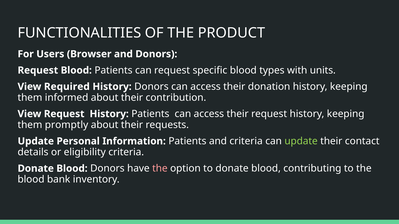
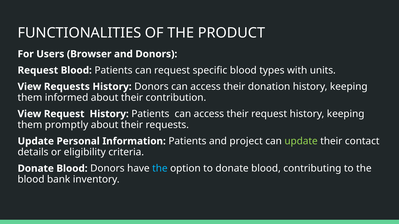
View Required: Required -> Requests
and criteria: criteria -> project
the at (160, 169) colour: pink -> light blue
